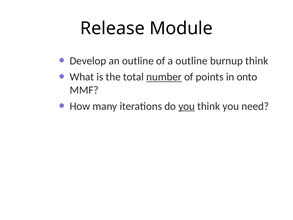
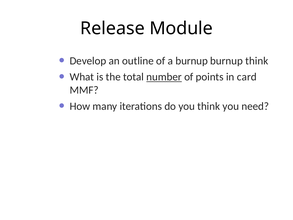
a outline: outline -> burnup
onto: onto -> card
you at (187, 106) underline: present -> none
